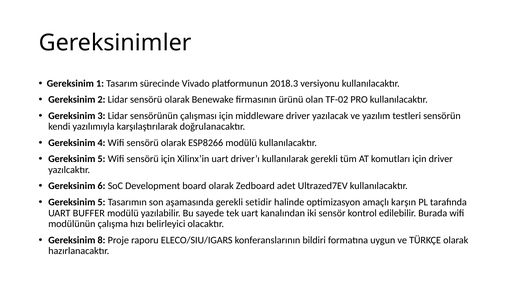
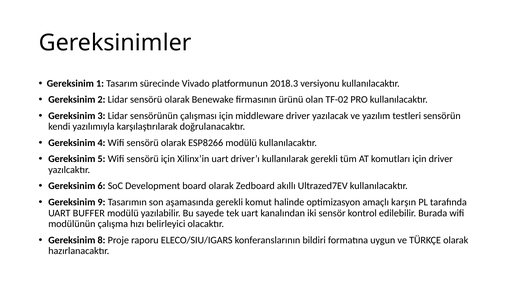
adet: adet -> akıllı
5 at (101, 202): 5 -> 9
setidir: setidir -> komut
